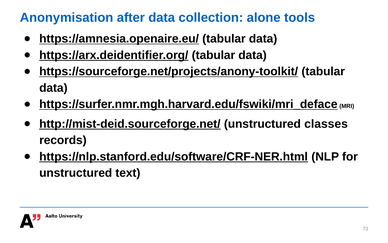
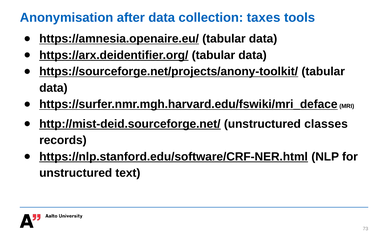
alone: alone -> taxes
